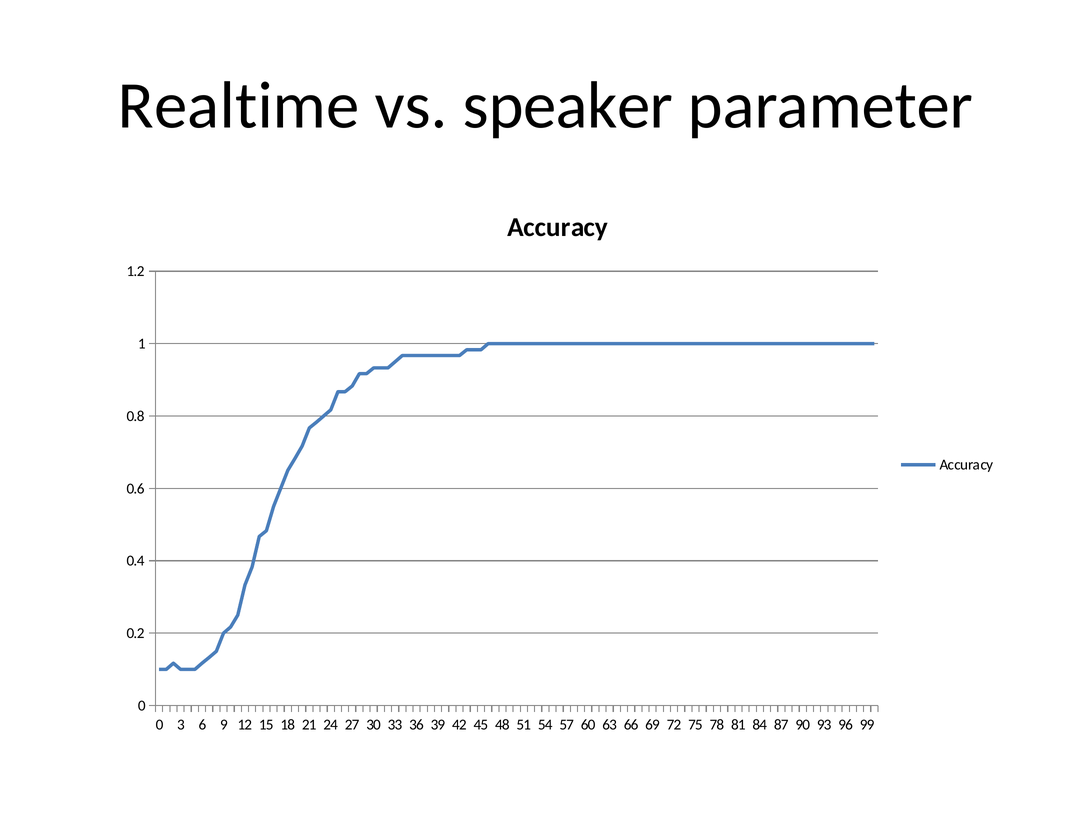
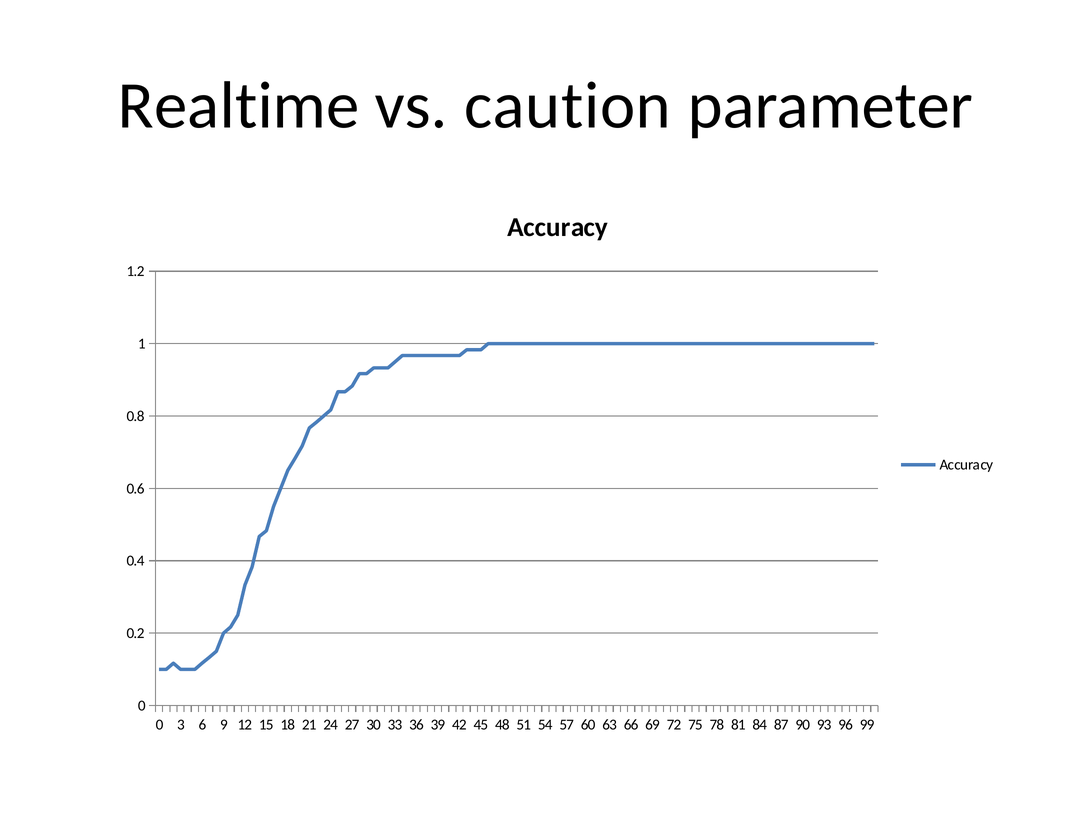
speaker: speaker -> caution
